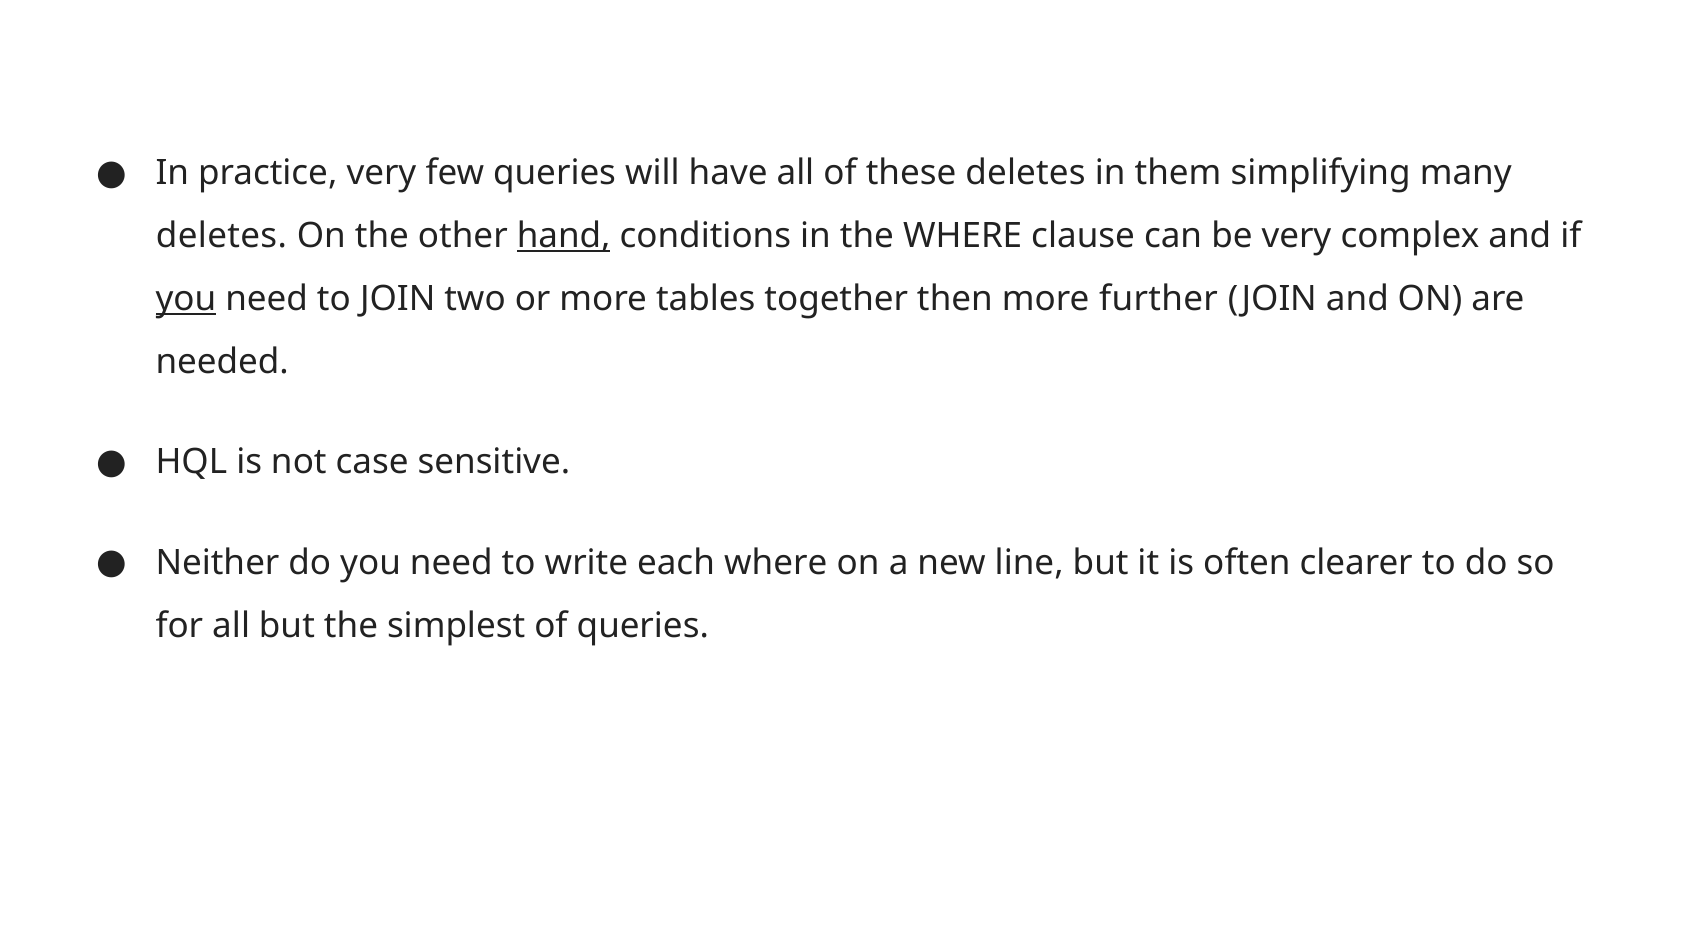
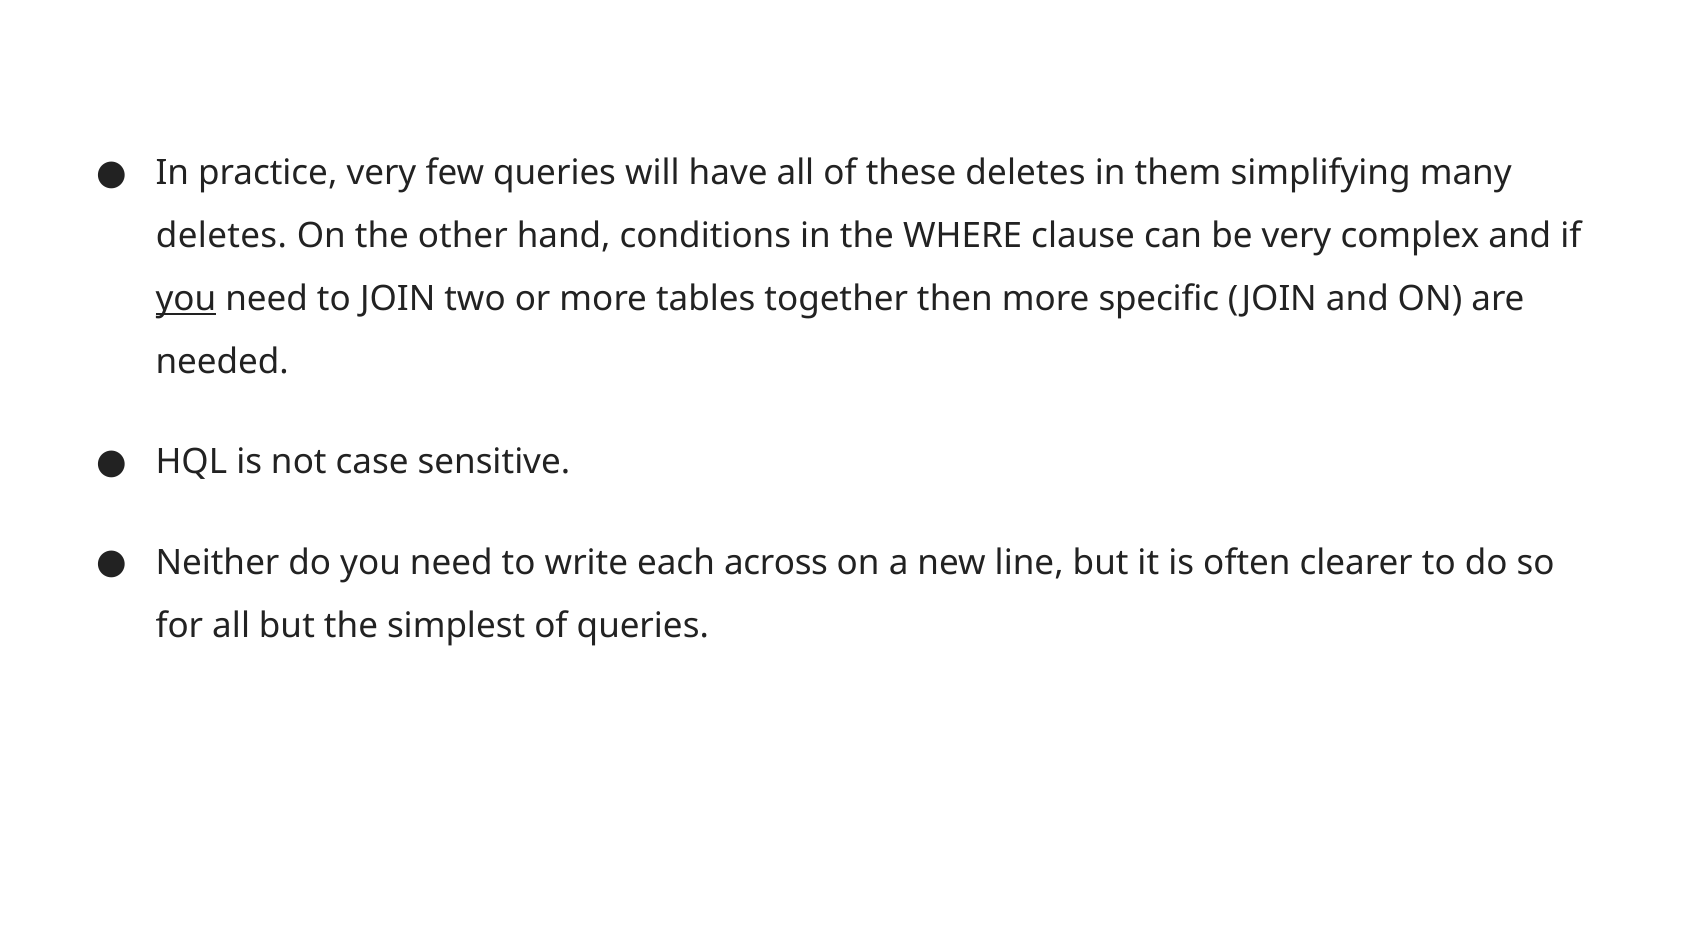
hand underline: present -> none
further: further -> specific
each where: where -> across
